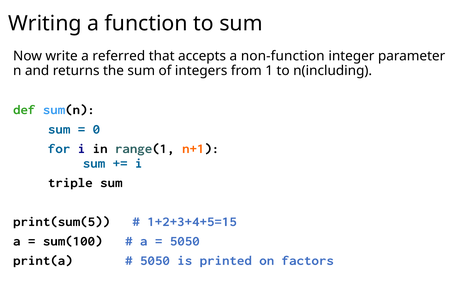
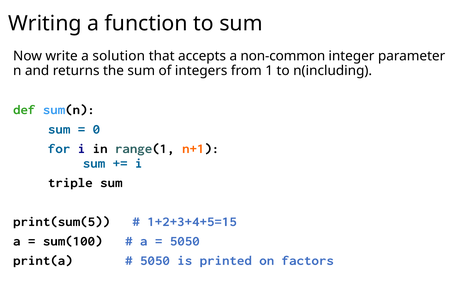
referred: referred -> solution
non-function: non-function -> non-common
